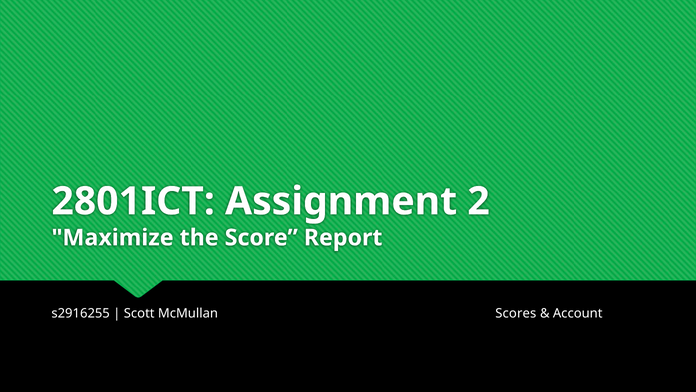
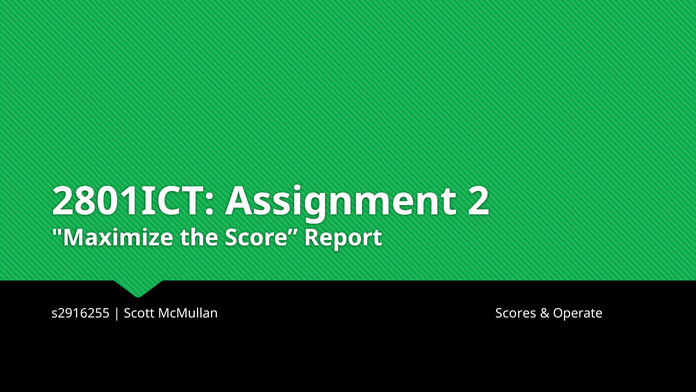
Account: Account -> Operate
